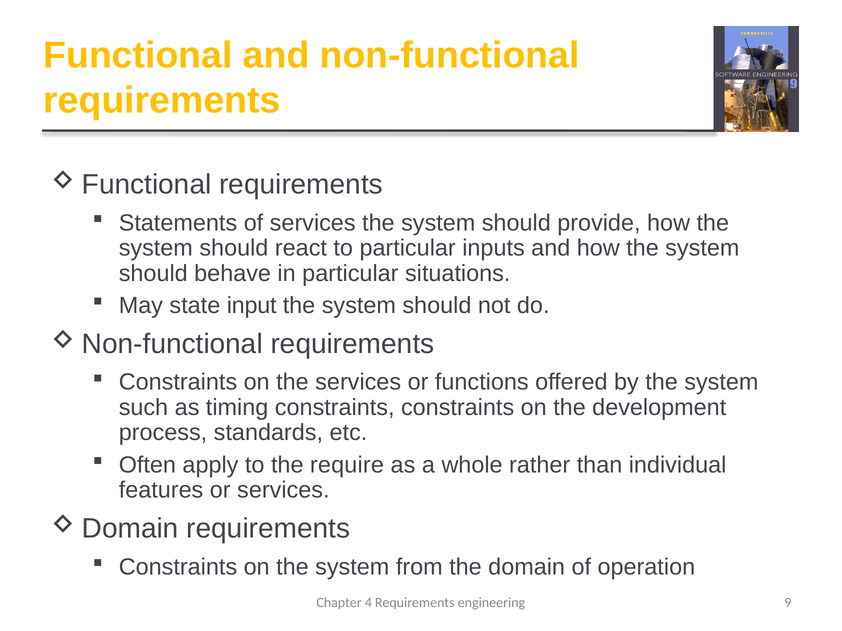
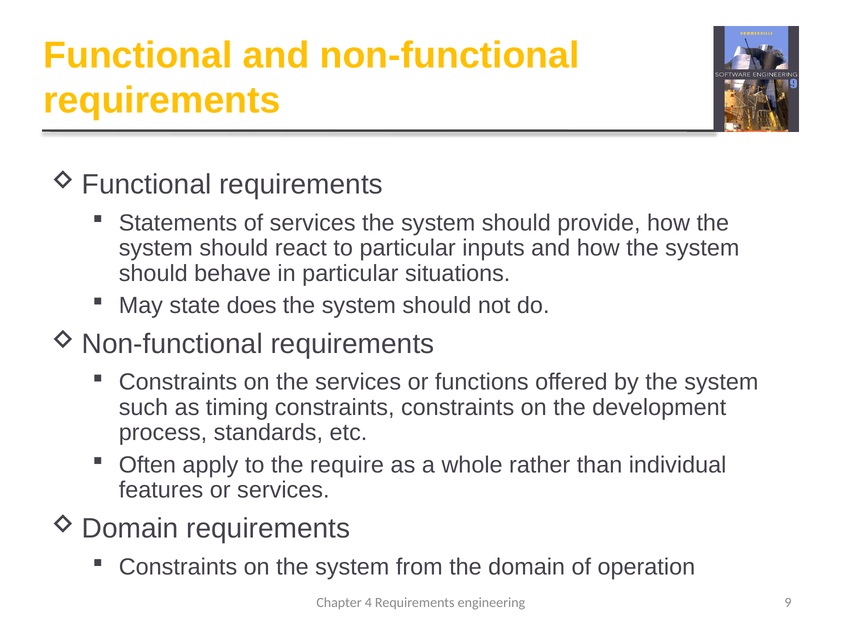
input: input -> does
